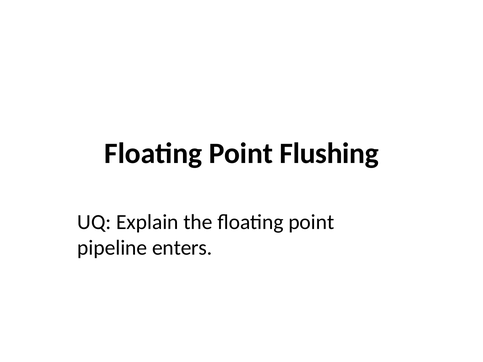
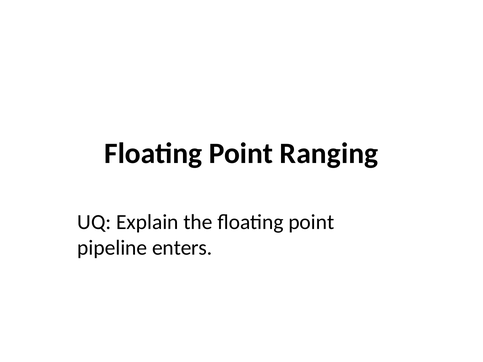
Flushing: Flushing -> Ranging
